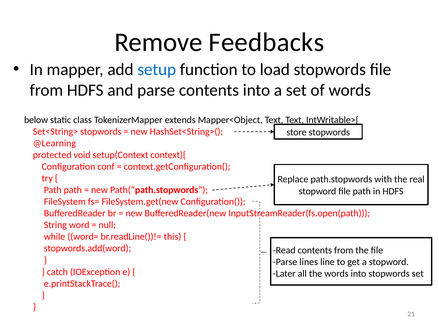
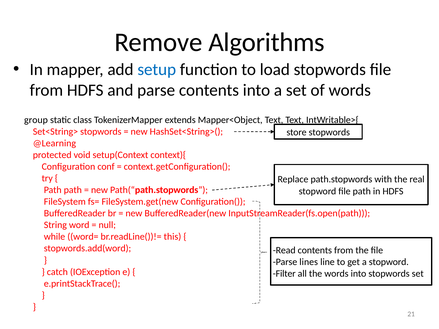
Feedbacks: Feedbacks -> Algorithms
below: below -> group
Later: Later -> Filter
